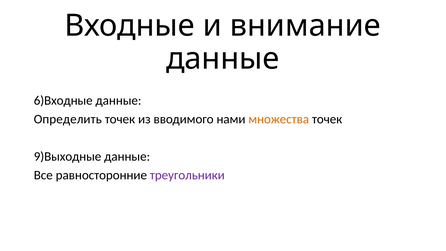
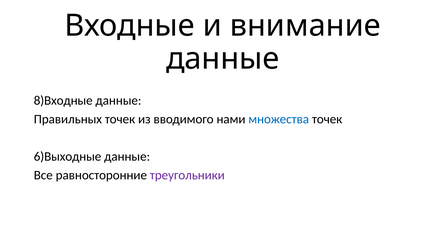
6)Входные: 6)Входные -> 8)Входные
Определить: Определить -> Правильных
множества colour: orange -> blue
9)Выходные: 9)Выходные -> 6)Выходные
